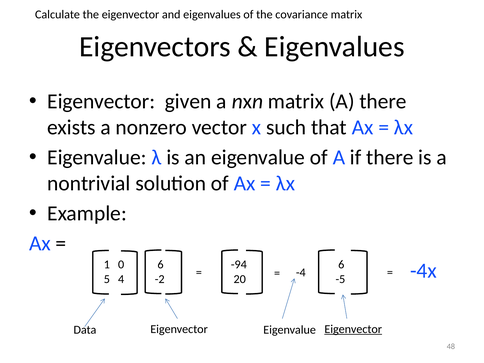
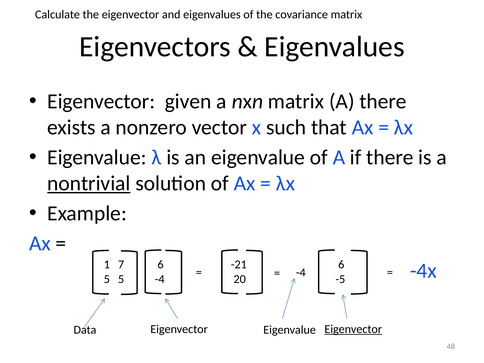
nontrivial underline: none -> present
0: 0 -> 7
-94: -94 -> -21
5 4: 4 -> 5
-2 at (160, 279): -2 -> -4
